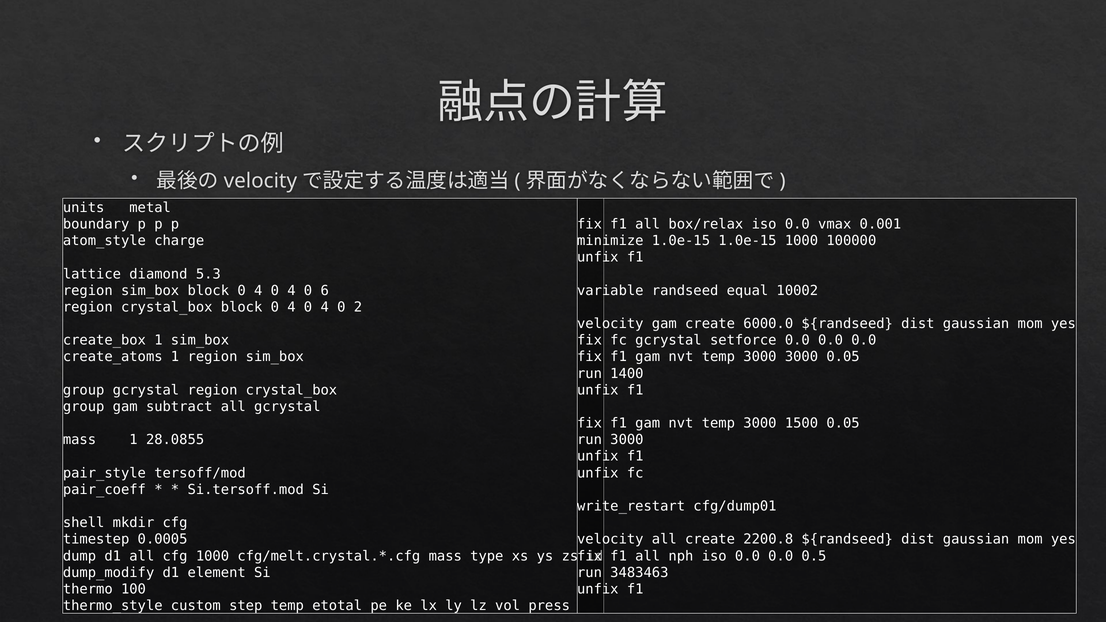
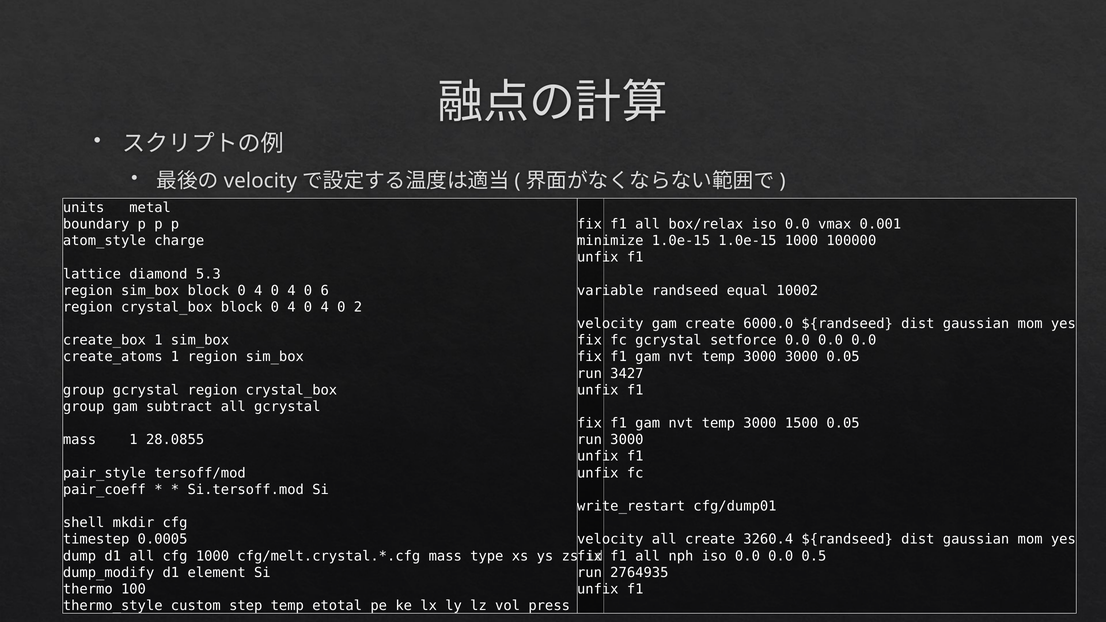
1400: 1400 -> 3427
2200.8: 2200.8 -> 3260.4
3483463: 3483463 -> 2764935
